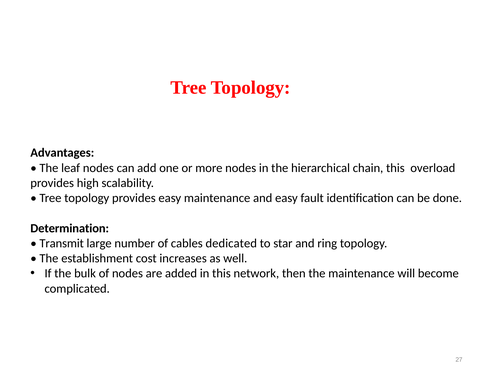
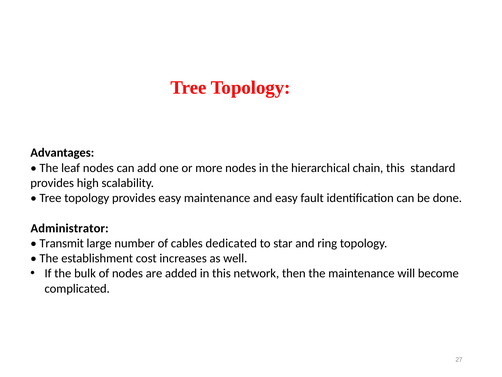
overload: overload -> standard
Determination: Determination -> Administrator
